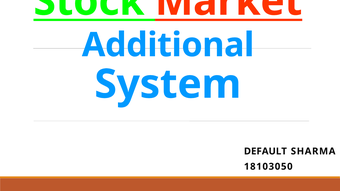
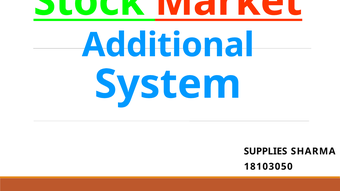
DEFAULT: DEFAULT -> SUPPLIES
